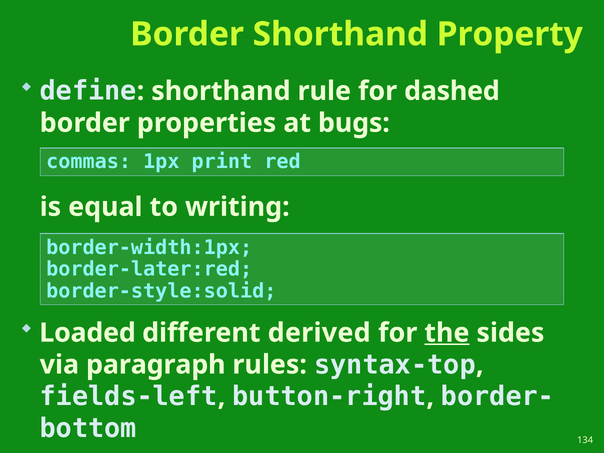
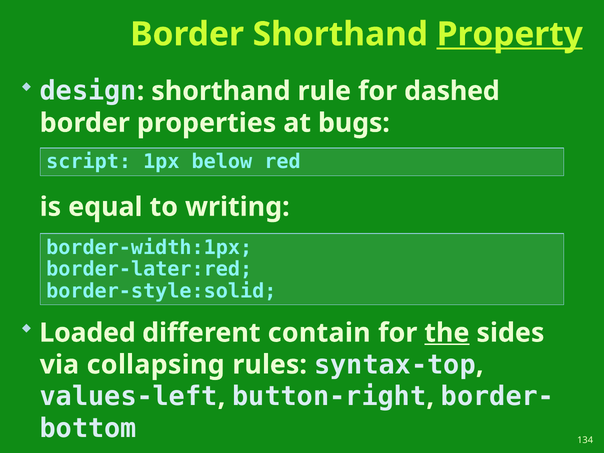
Property underline: none -> present
define: define -> design
commas: commas -> script
print: print -> below
derived: derived -> contain
paragraph: paragraph -> collapsing
fields-left: fields-left -> values-left
